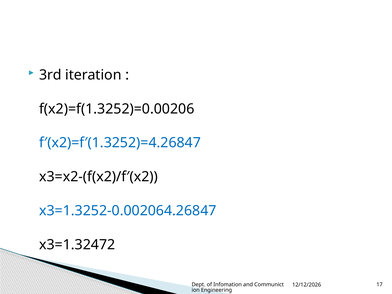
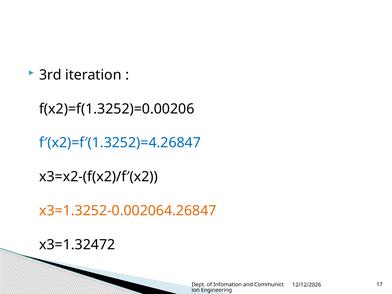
x3=1.3252-0.002064.26847 colour: blue -> orange
